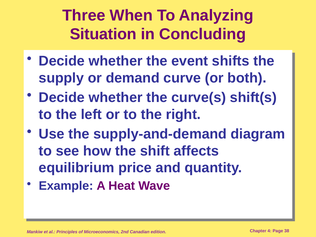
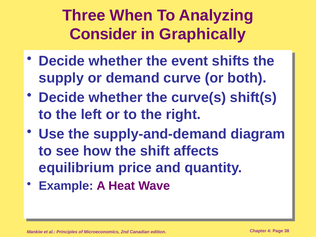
Situation: Situation -> Consider
Concluding: Concluding -> Graphically
